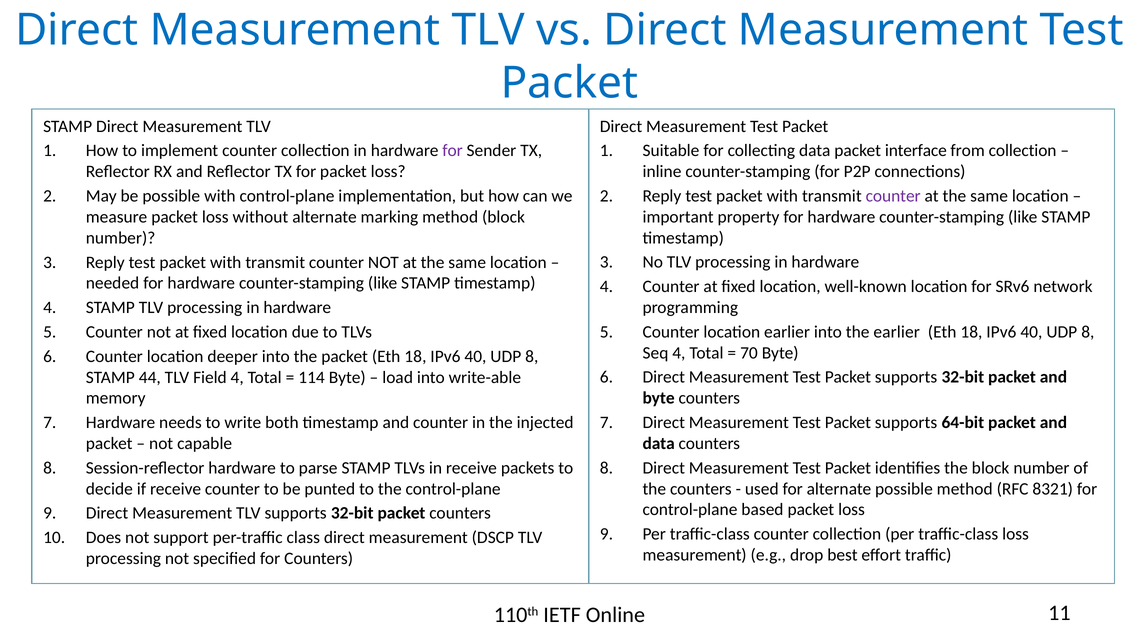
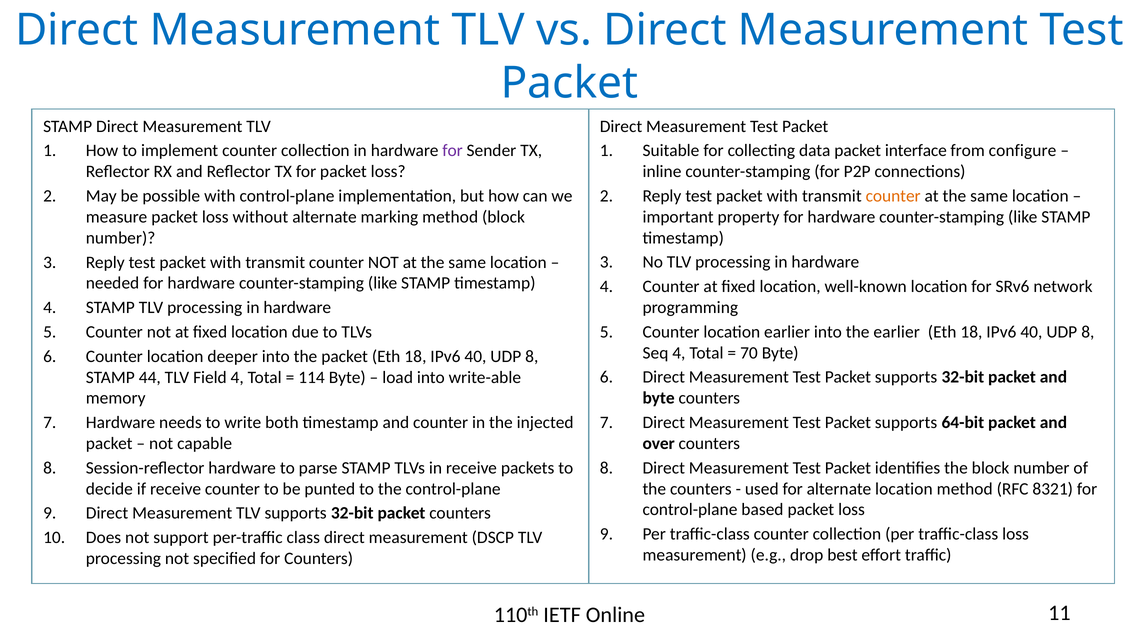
from collection: collection -> configure
counter at (893, 196) colour: purple -> orange
data at (659, 443): data -> over
alternate possible: possible -> location
